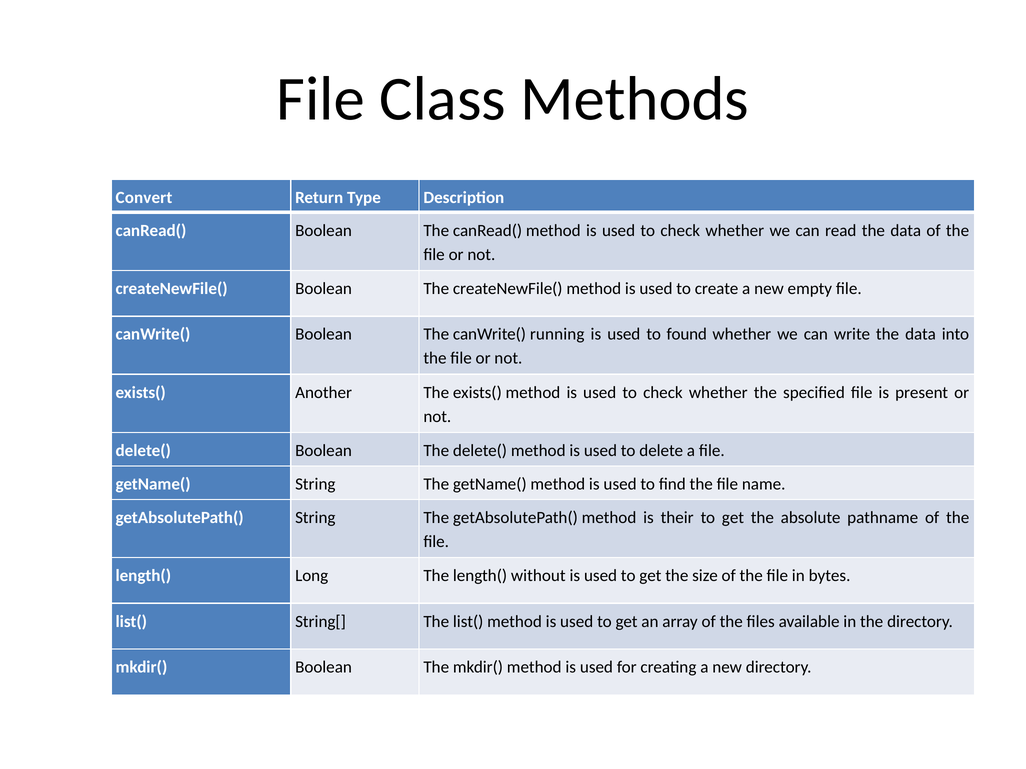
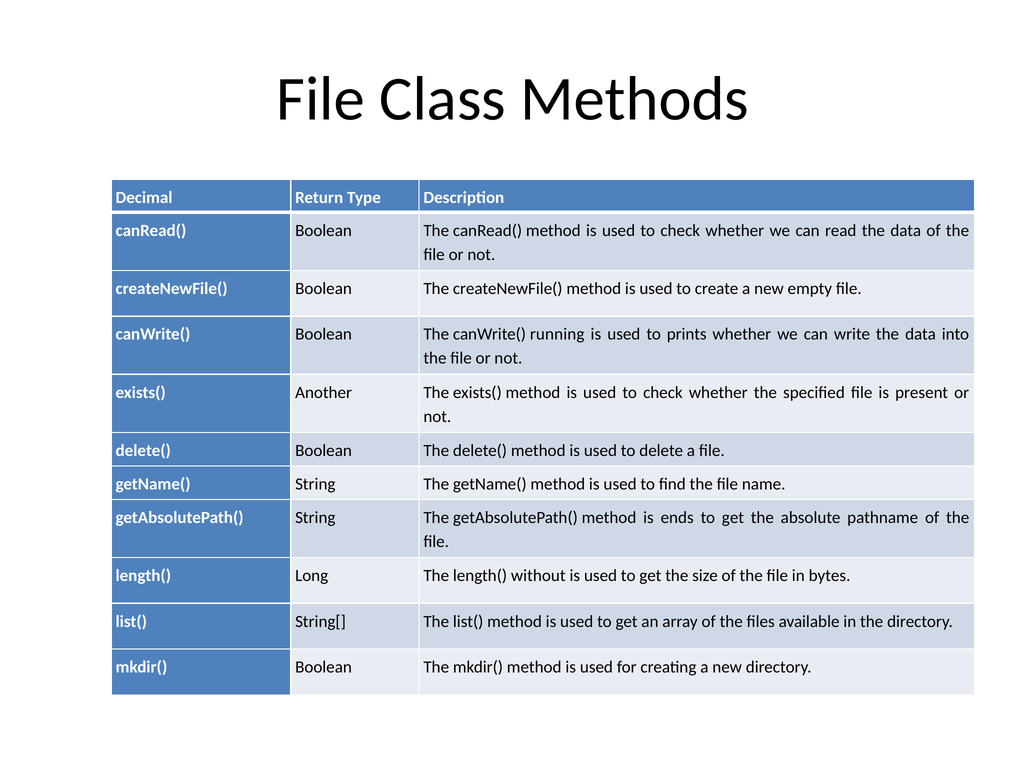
Convert: Convert -> Decimal
found: found -> prints
their: their -> ends
